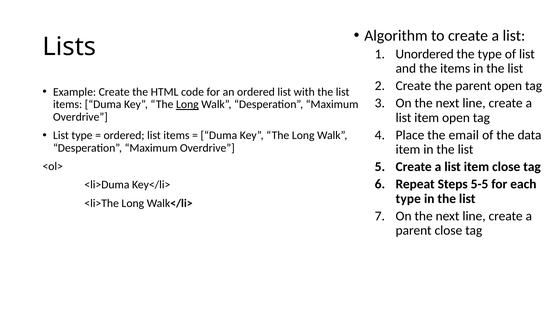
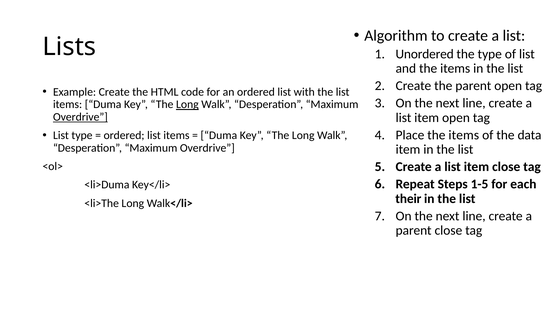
Overdrive at (80, 117) underline: none -> present
Place the email: email -> items
5-5: 5-5 -> 1-5
type at (408, 199): type -> their
